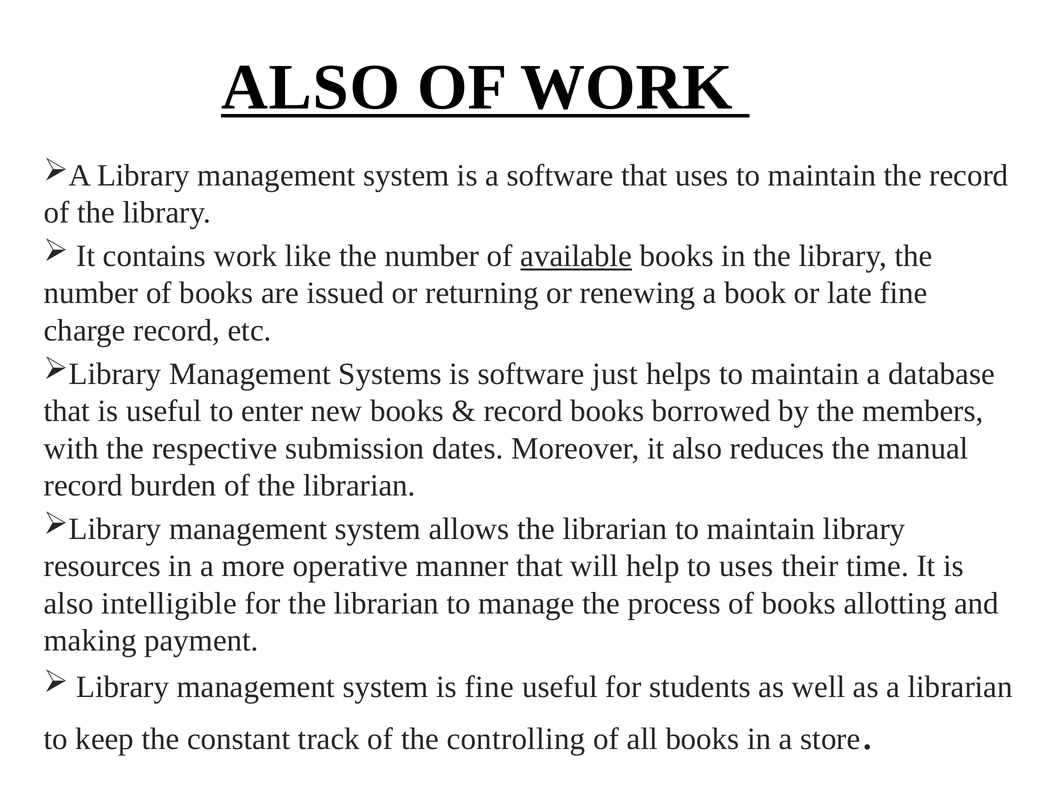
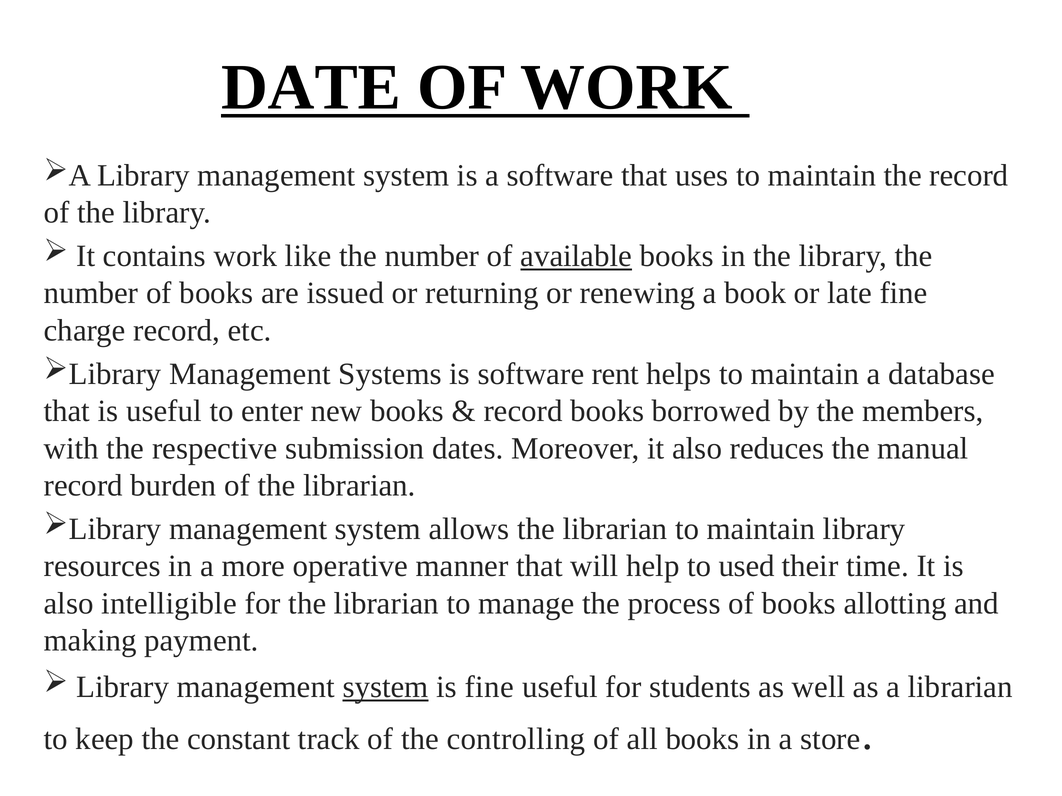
ALSO at (311, 88): ALSO -> DATE
just: just -> rent
to uses: uses -> used
system at (386, 688) underline: none -> present
